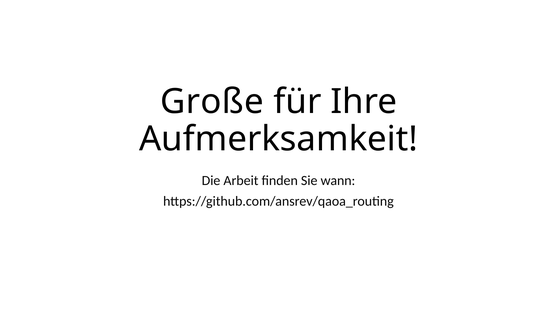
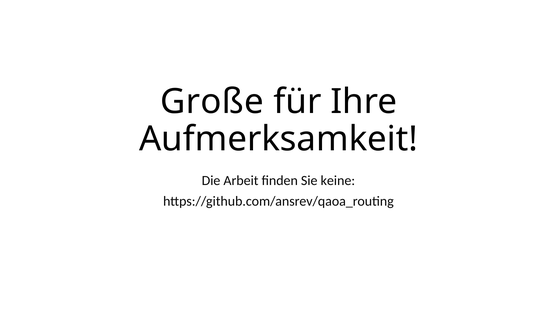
wann: wann -> keine
